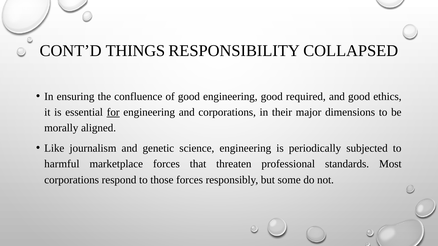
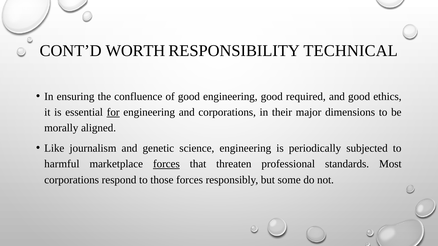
THINGS: THINGS -> WORTH
COLLAPSED: COLLAPSED -> TECHNICAL
forces at (166, 164) underline: none -> present
